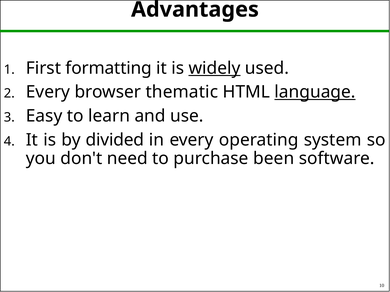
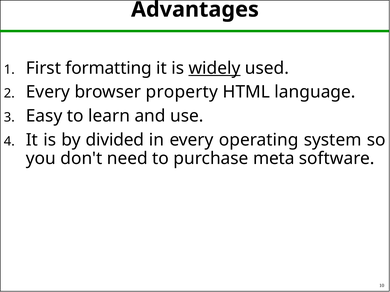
thematic: thematic -> property
language underline: present -> none
been: been -> meta
